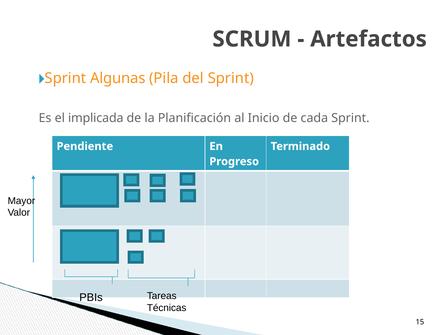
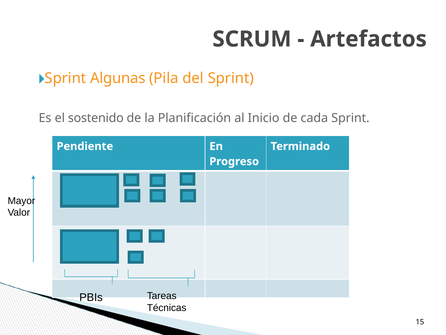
implicada: implicada -> sostenido
